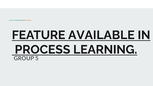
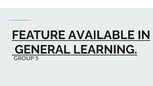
PROCESS: PROCESS -> GENERAL
